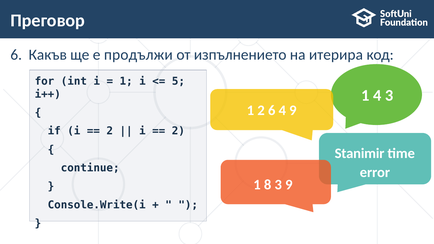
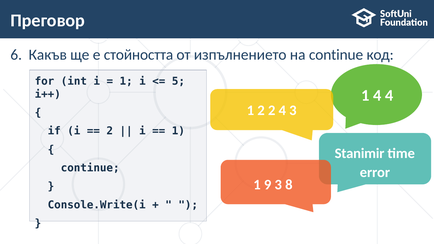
продължи: продължи -> стойността
на итерира: итерира -> continue
4 3: 3 -> 4
2 6: 6 -> 2
4 9: 9 -> 3
2 at (178, 131): 2 -> 1
8: 8 -> 9
3 9: 9 -> 8
